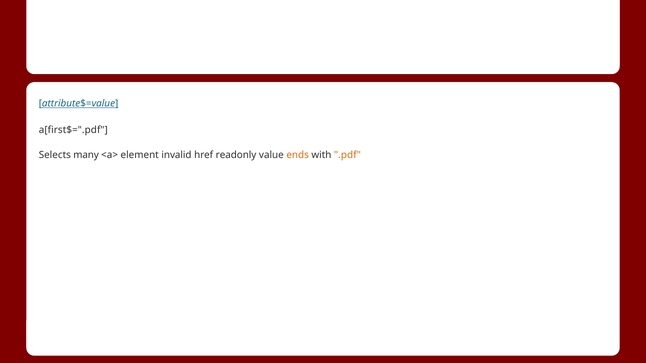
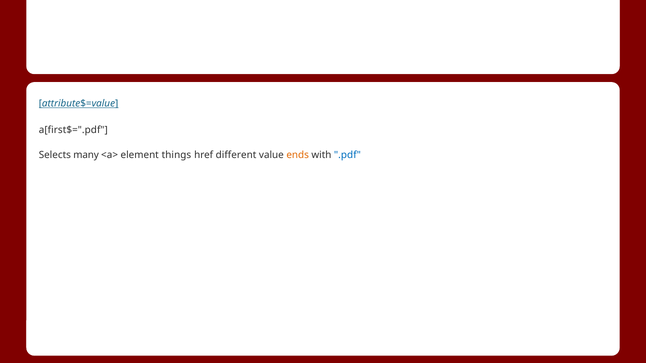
invalid: invalid -> things
readonly: readonly -> different
.pdf colour: orange -> blue
